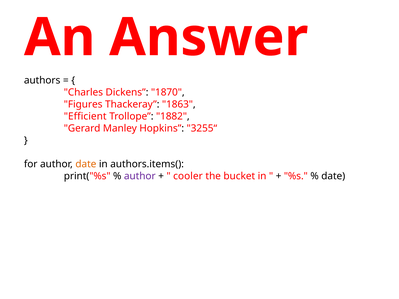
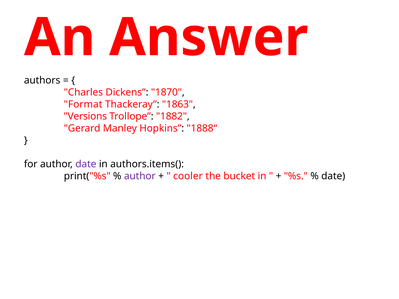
Figures: Figures -> Format
Efficient: Efficient -> Versions
3255“: 3255“ -> 1888“
date at (86, 164) colour: orange -> purple
